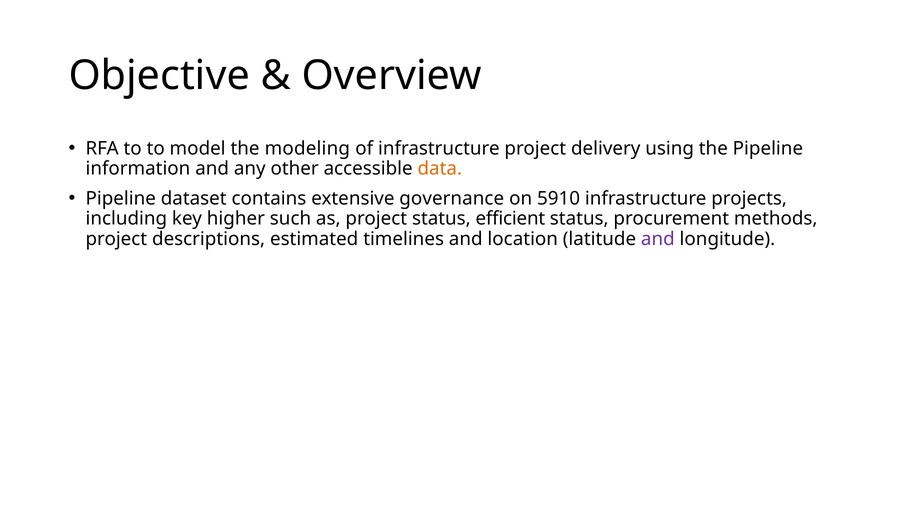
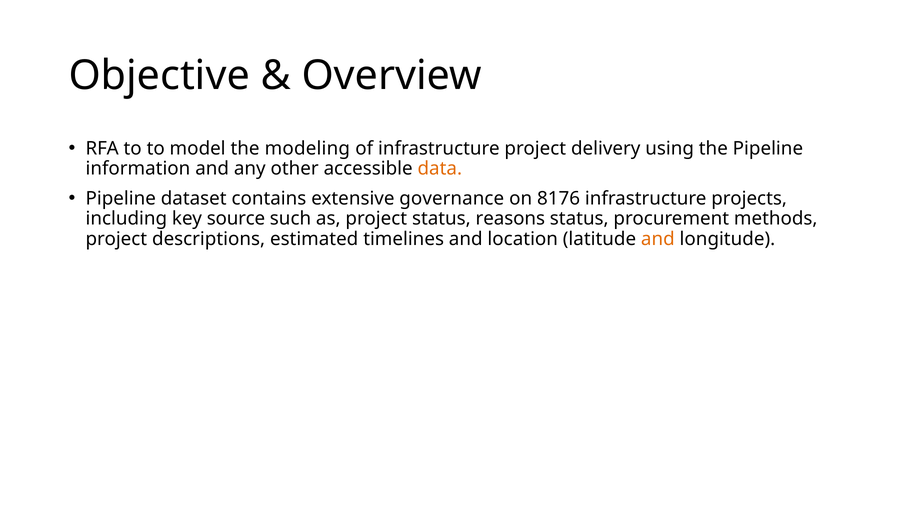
5910: 5910 -> 8176
higher: higher -> source
efficient: efficient -> reasons
and at (658, 239) colour: purple -> orange
